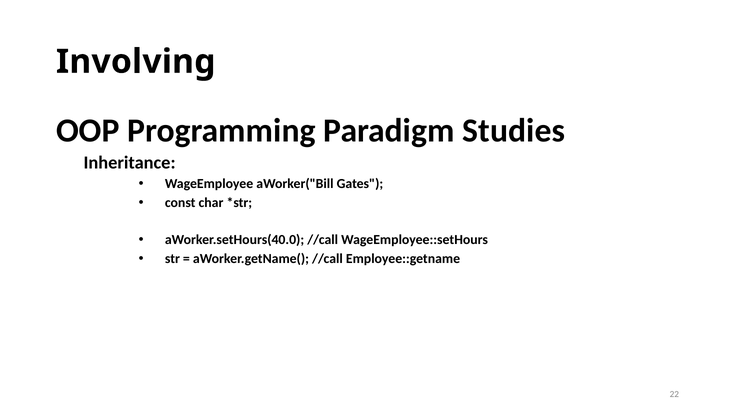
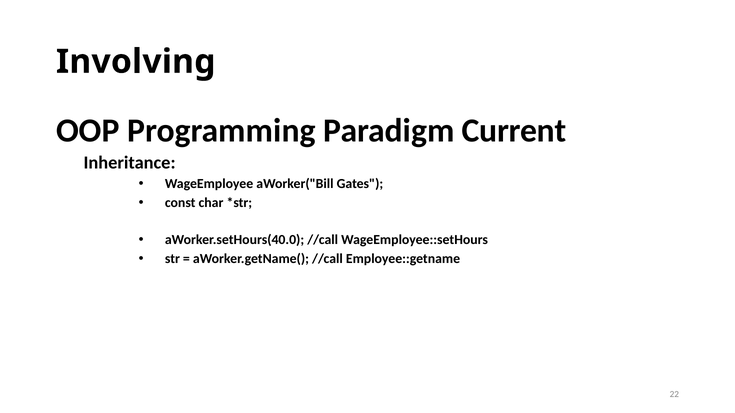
Studies: Studies -> Current
